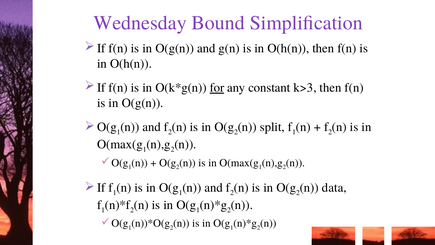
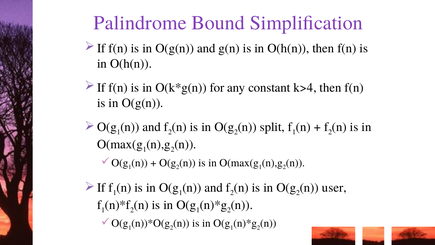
Wednesday: Wednesday -> Palindrome
for underline: present -> none
k>3: k>3 -> k>4
data: data -> user
